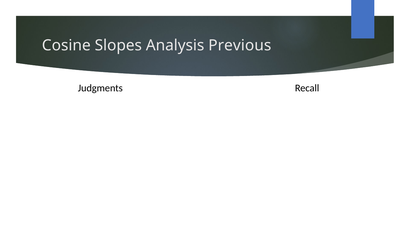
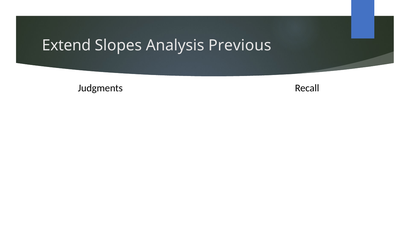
Cosine: Cosine -> Extend
